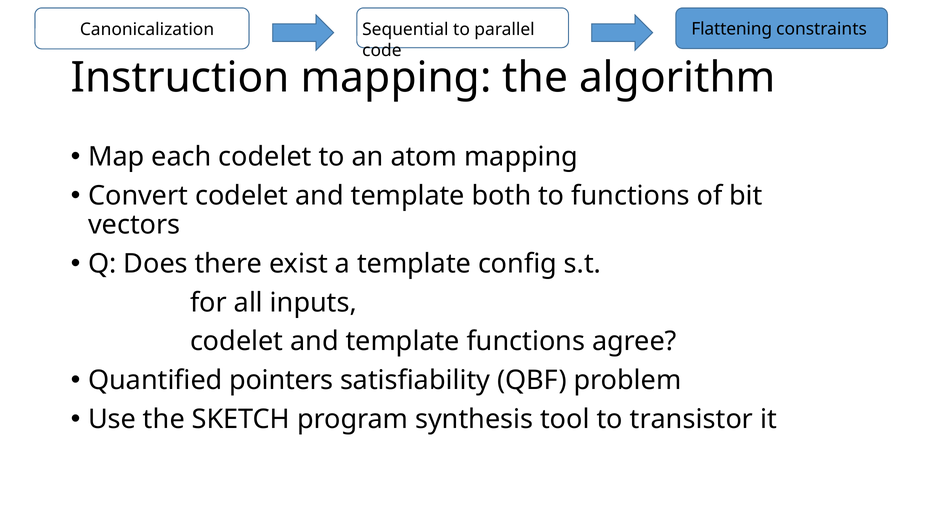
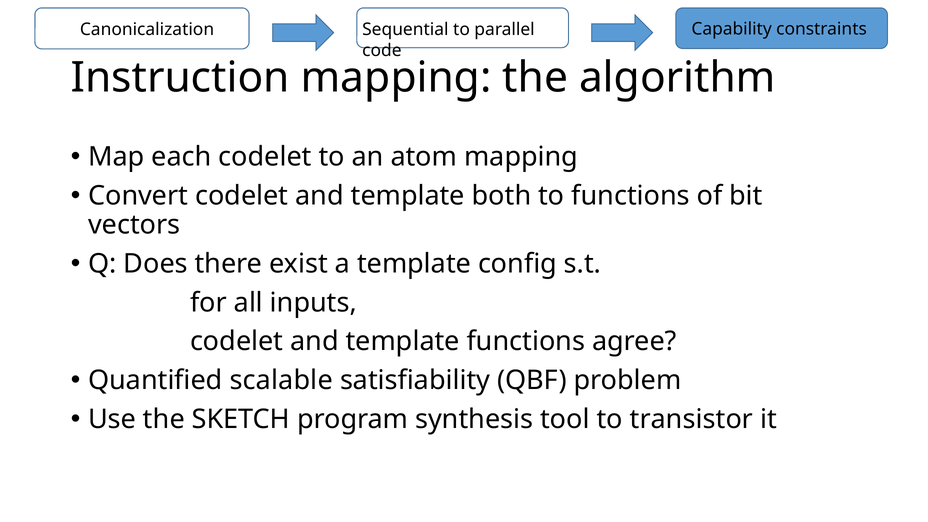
Flattening: Flattening -> Capability
pointers: pointers -> scalable
